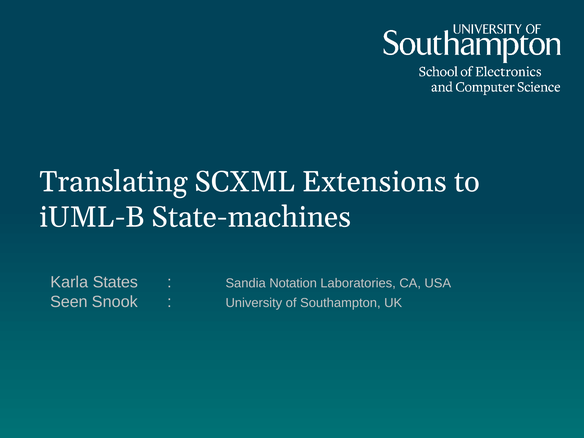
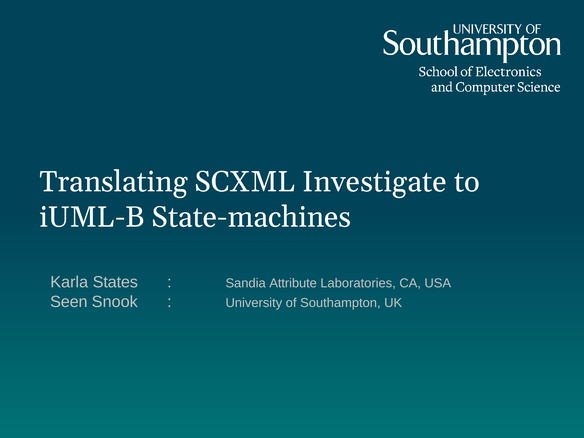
Extensions: Extensions -> Investigate
Notation: Notation -> Attribute
